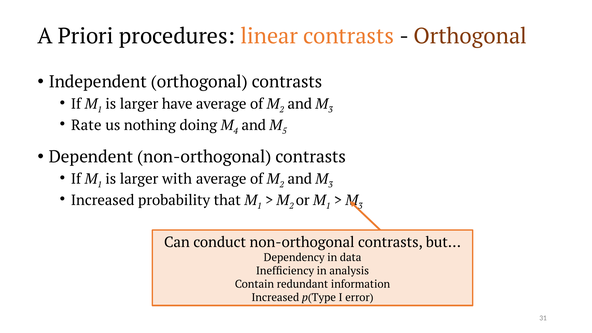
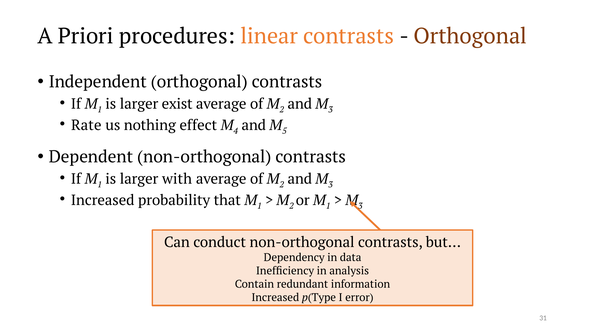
have: have -> exist
doing: doing -> effect
